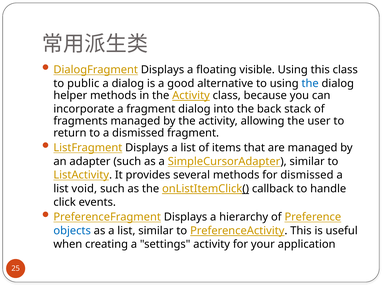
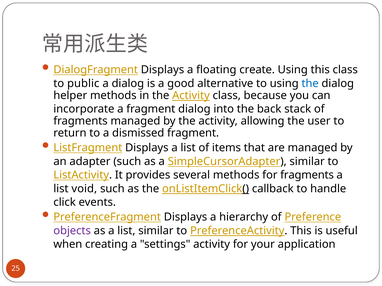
visible: visible -> create
for dismissed: dismissed -> fragments
objects colour: blue -> purple
